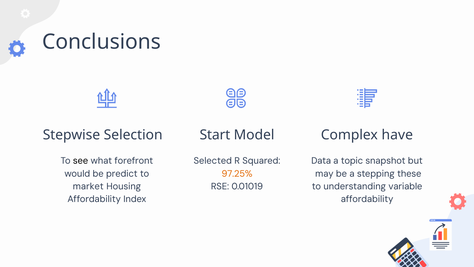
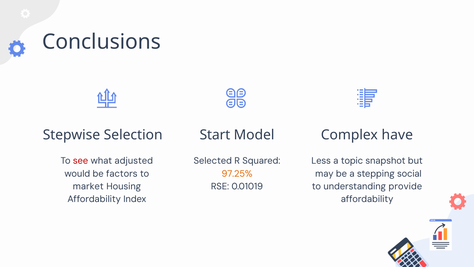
see colour: black -> red
forefront: forefront -> adjusted
Data: Data -> Less
predict: predict -> factors
these: these -> social
variable: variable -> provide
